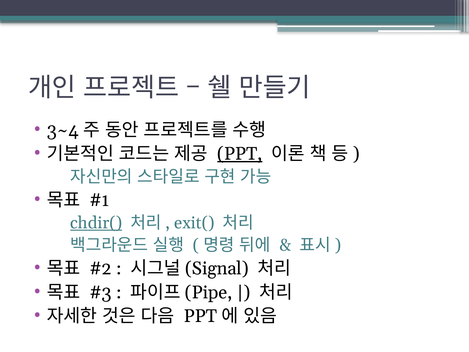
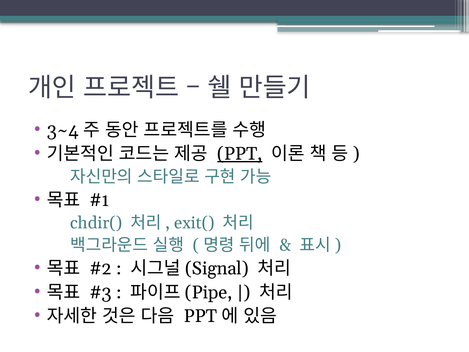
chdir( underline: present -> none
